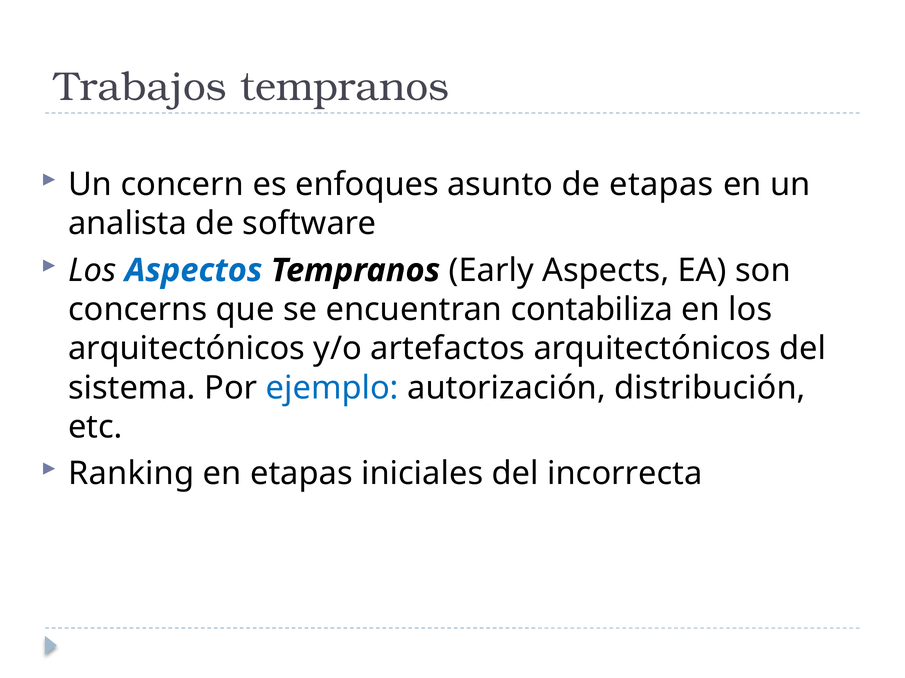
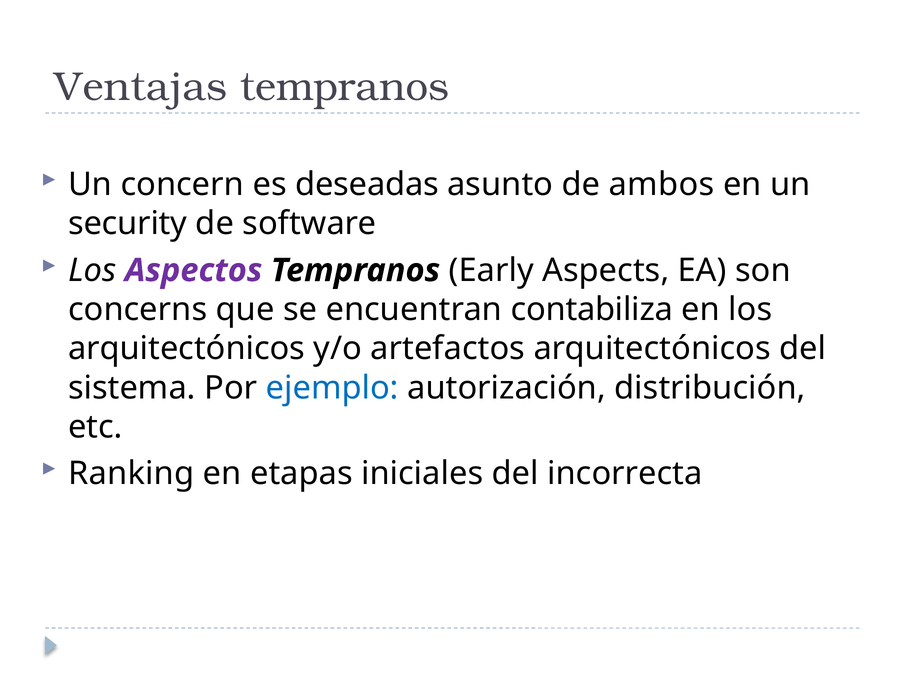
Trabajos: Trabajos -> Ventajas
enfoques: enfoques -> deseadas
de etapas: etapas -> ambos
analista: analista -> security
Aspectos colour: blue -> purple
